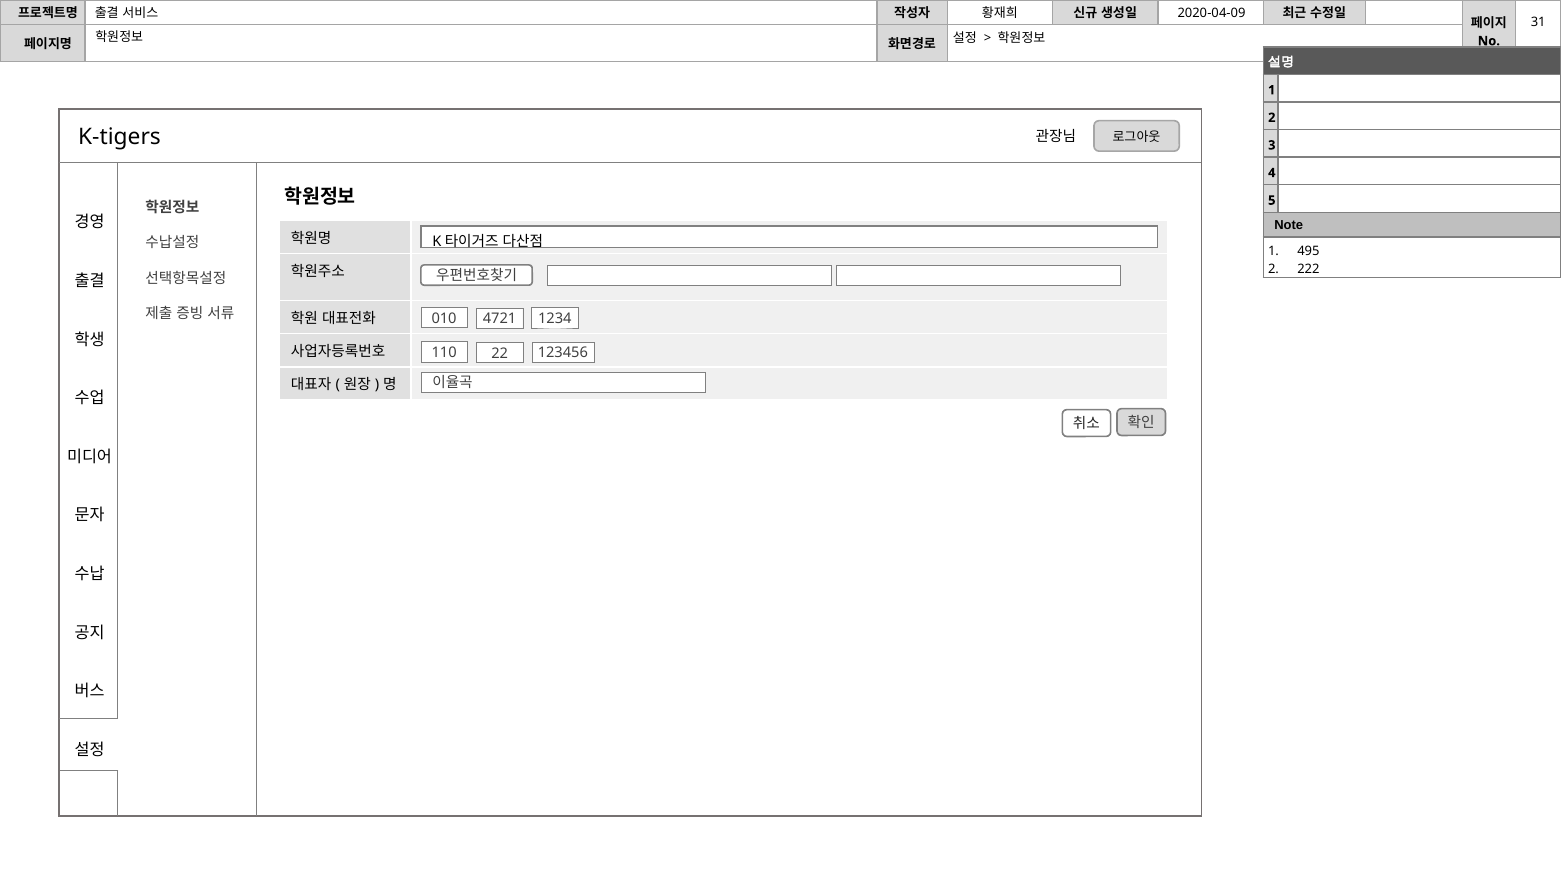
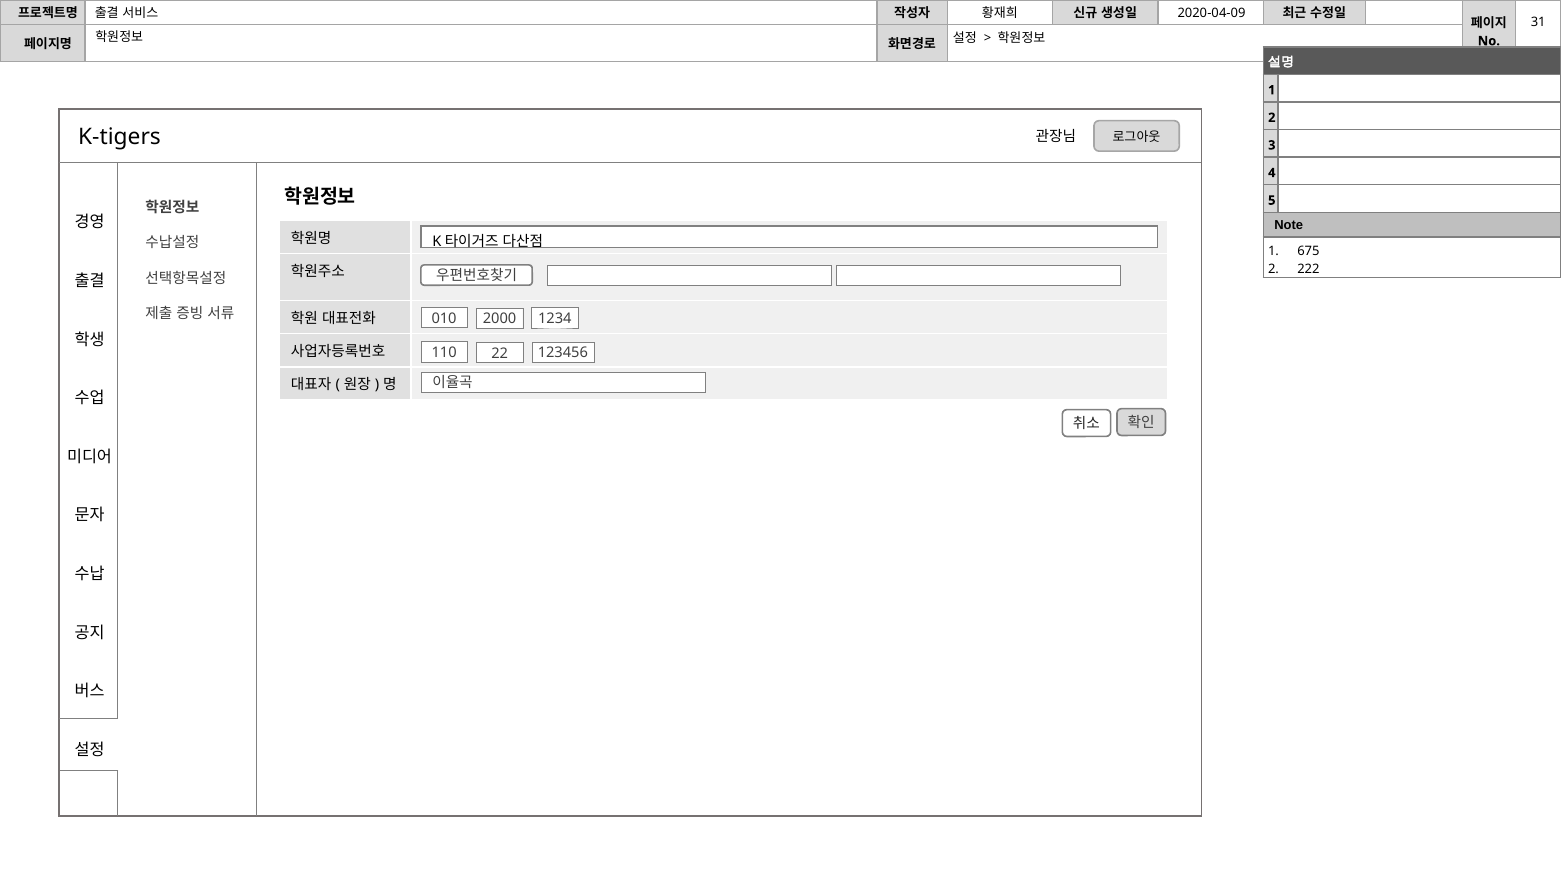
495: 495 -> 675
4721: 4721 -> 2000
